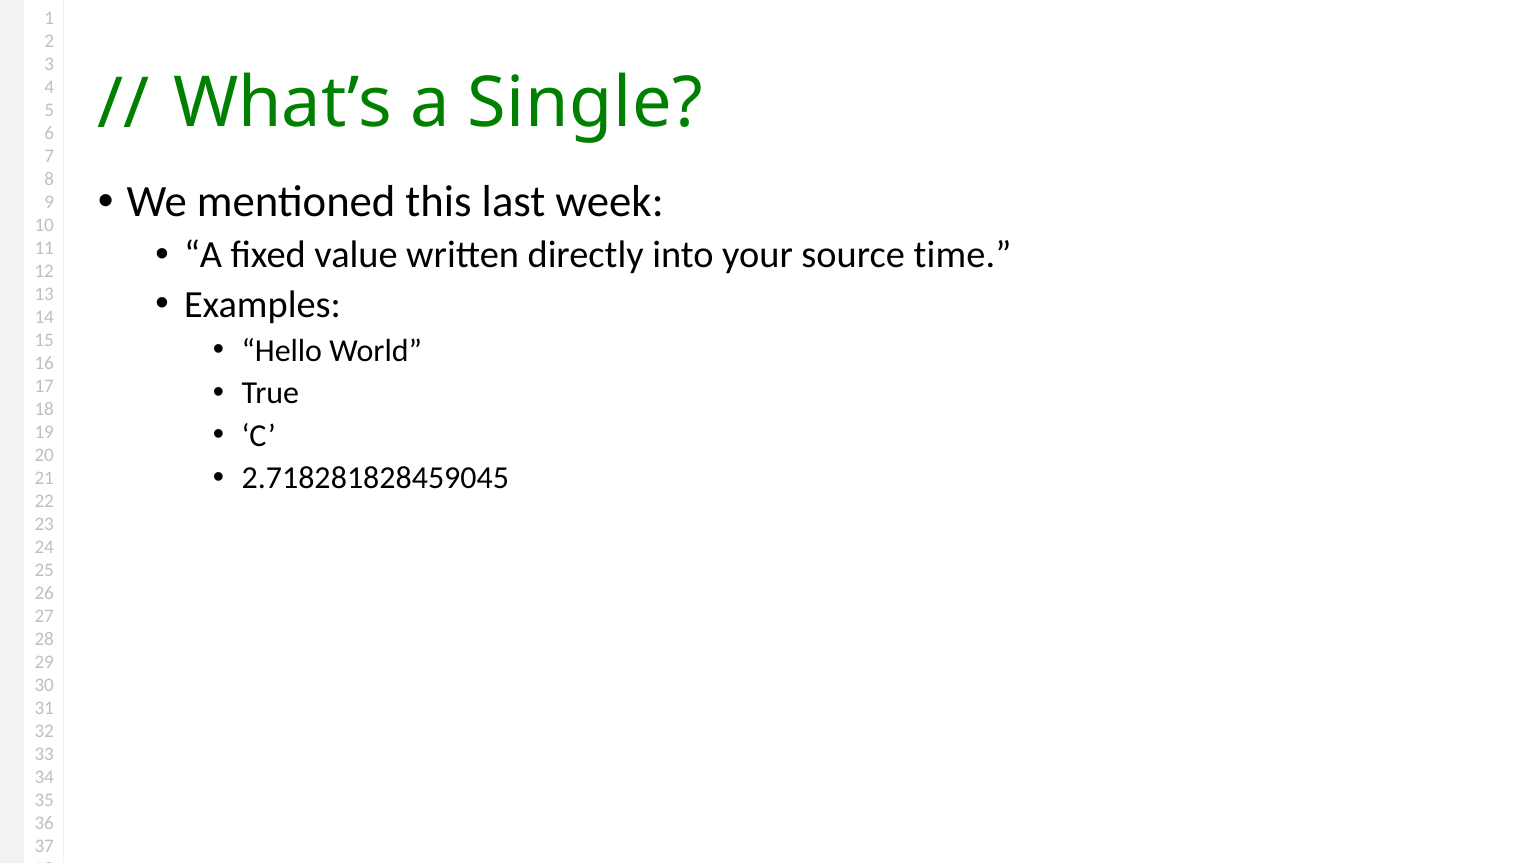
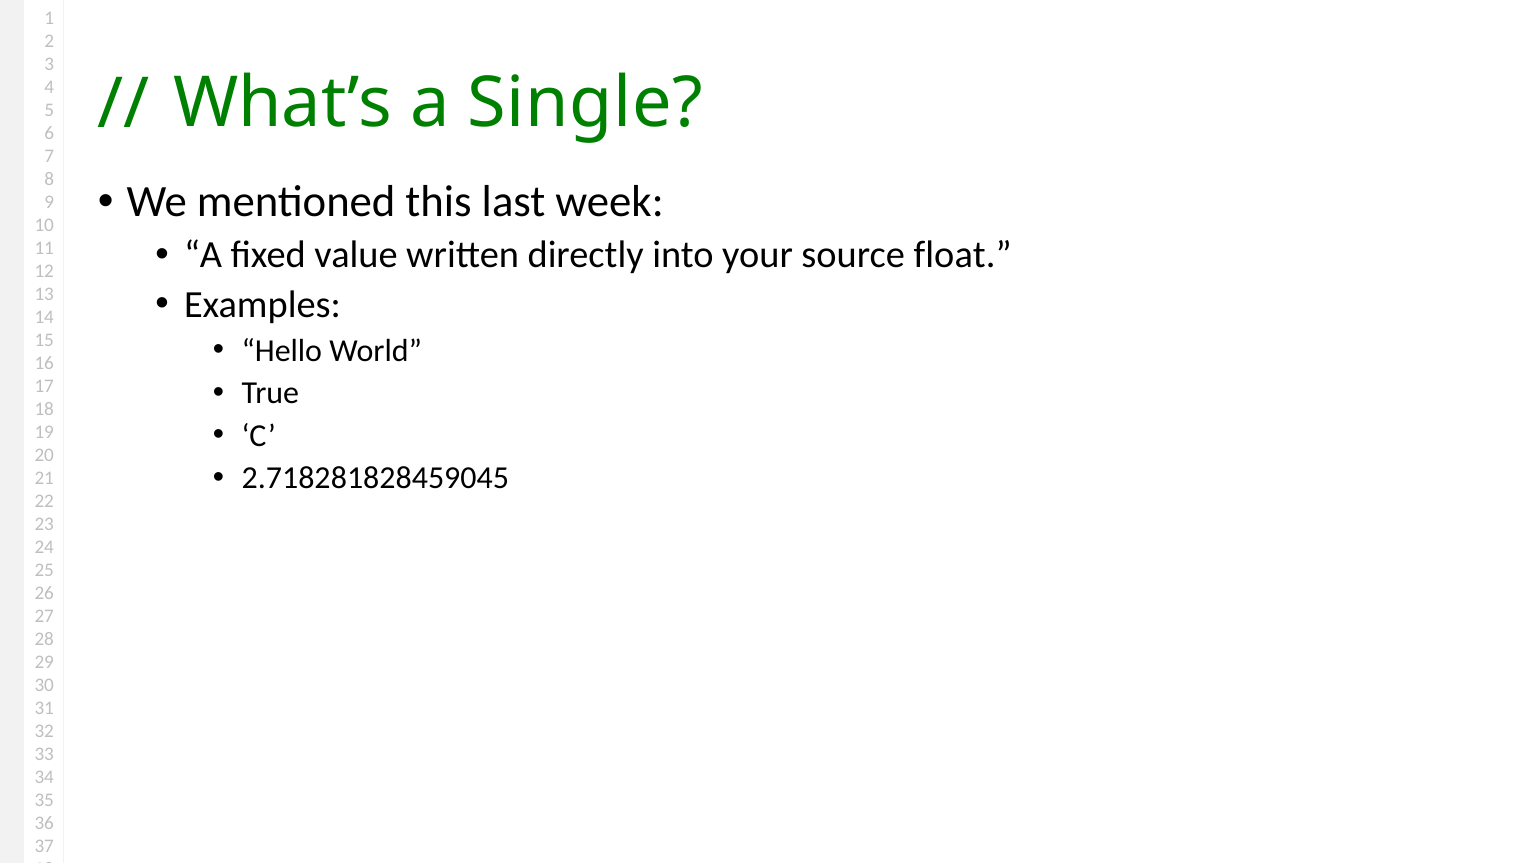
time: time -> float
